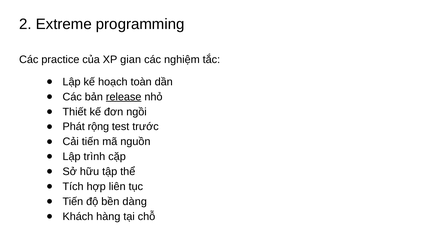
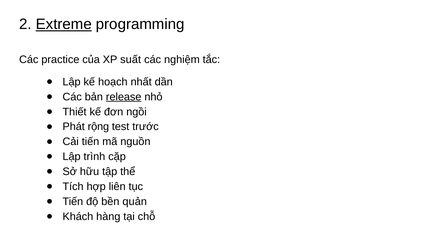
Extreme underline: none -> present
gian: gian -> suất
toàn: toàn -> nhất
dàng: dàng -> quản
